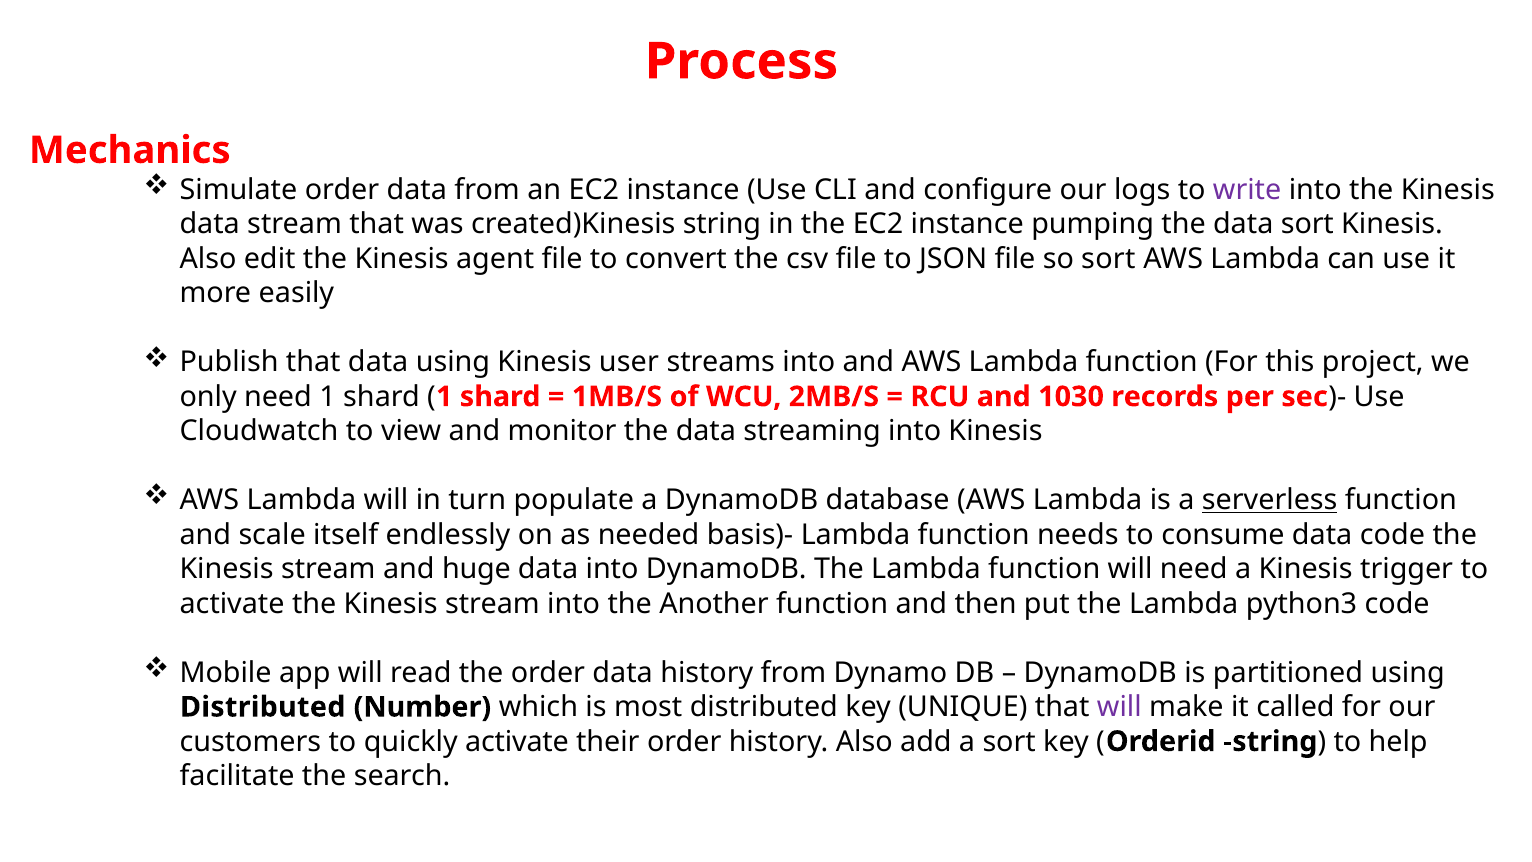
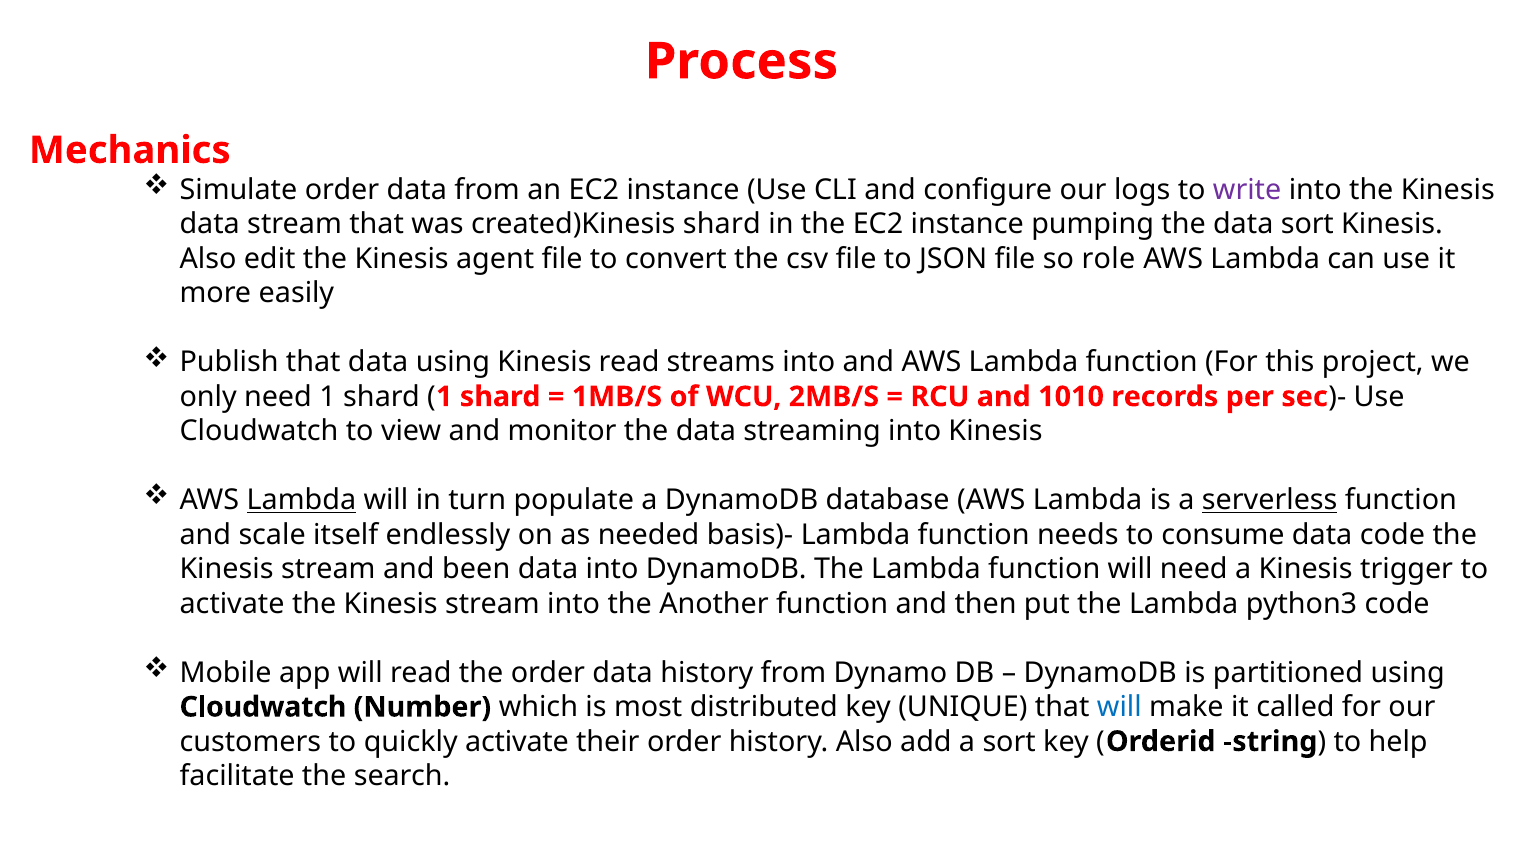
created)Kinesis string: string -> shard
so sort: sort -> role
Kinesis user: user -> read
1030: 1030 -> 1010
Lambda at (301, 500) underline: none -> present
huge: huge -> been
Distributed at (263, 707): Distributed -> Cloudwatch
will at (1119, 707) colour: purple -> blue
